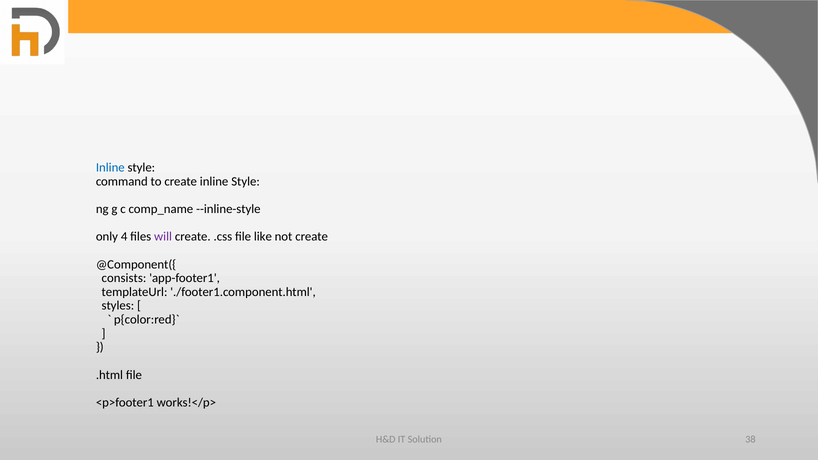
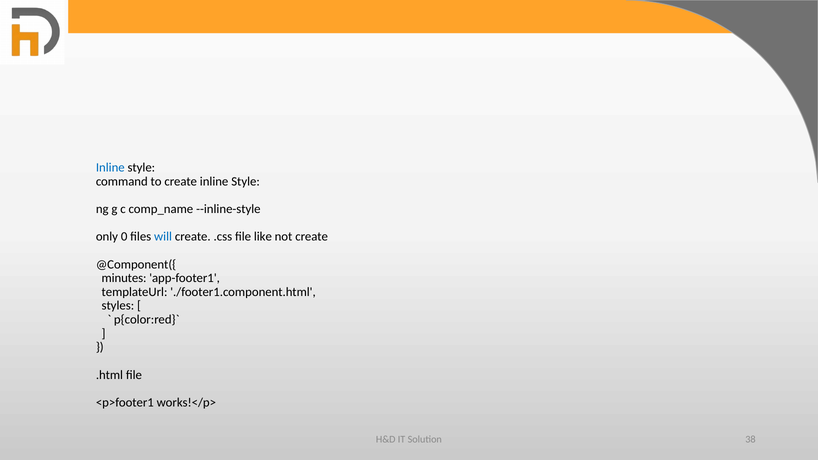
4: 4 -> 0
will colour: purple -> blue
consists: consists -> minutes
